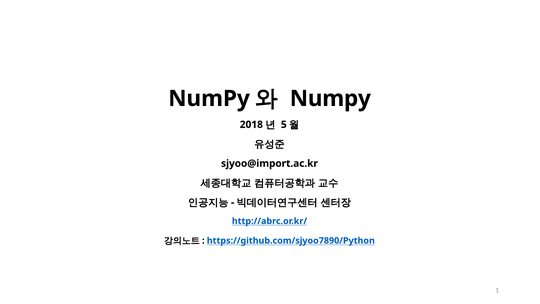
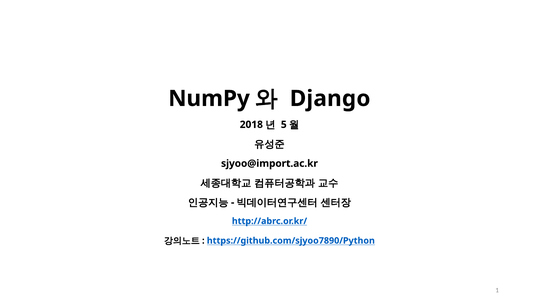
Numpy at (330, 98): Numpy -> Django
